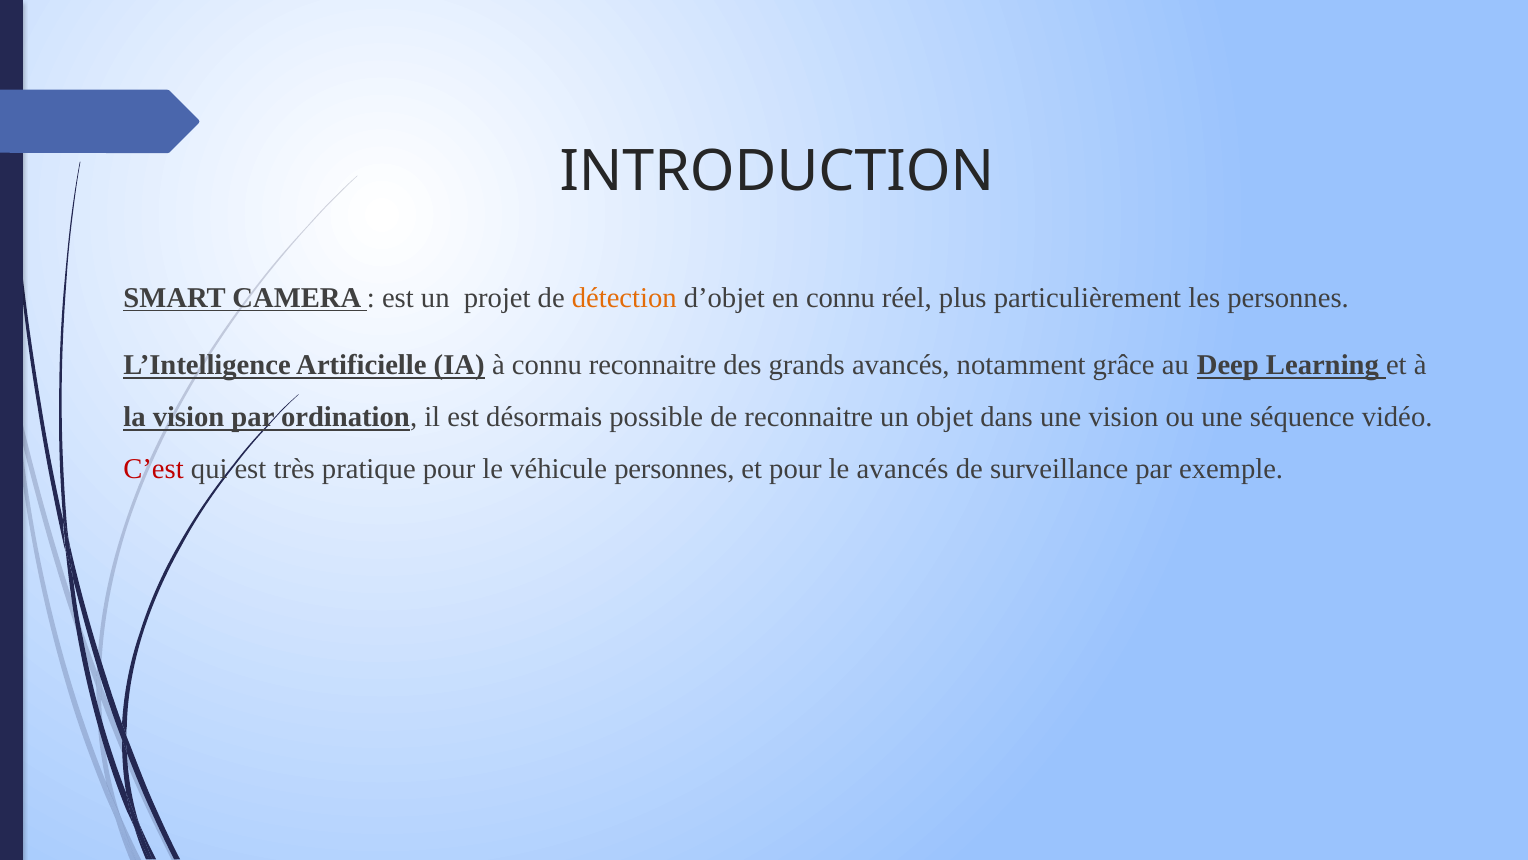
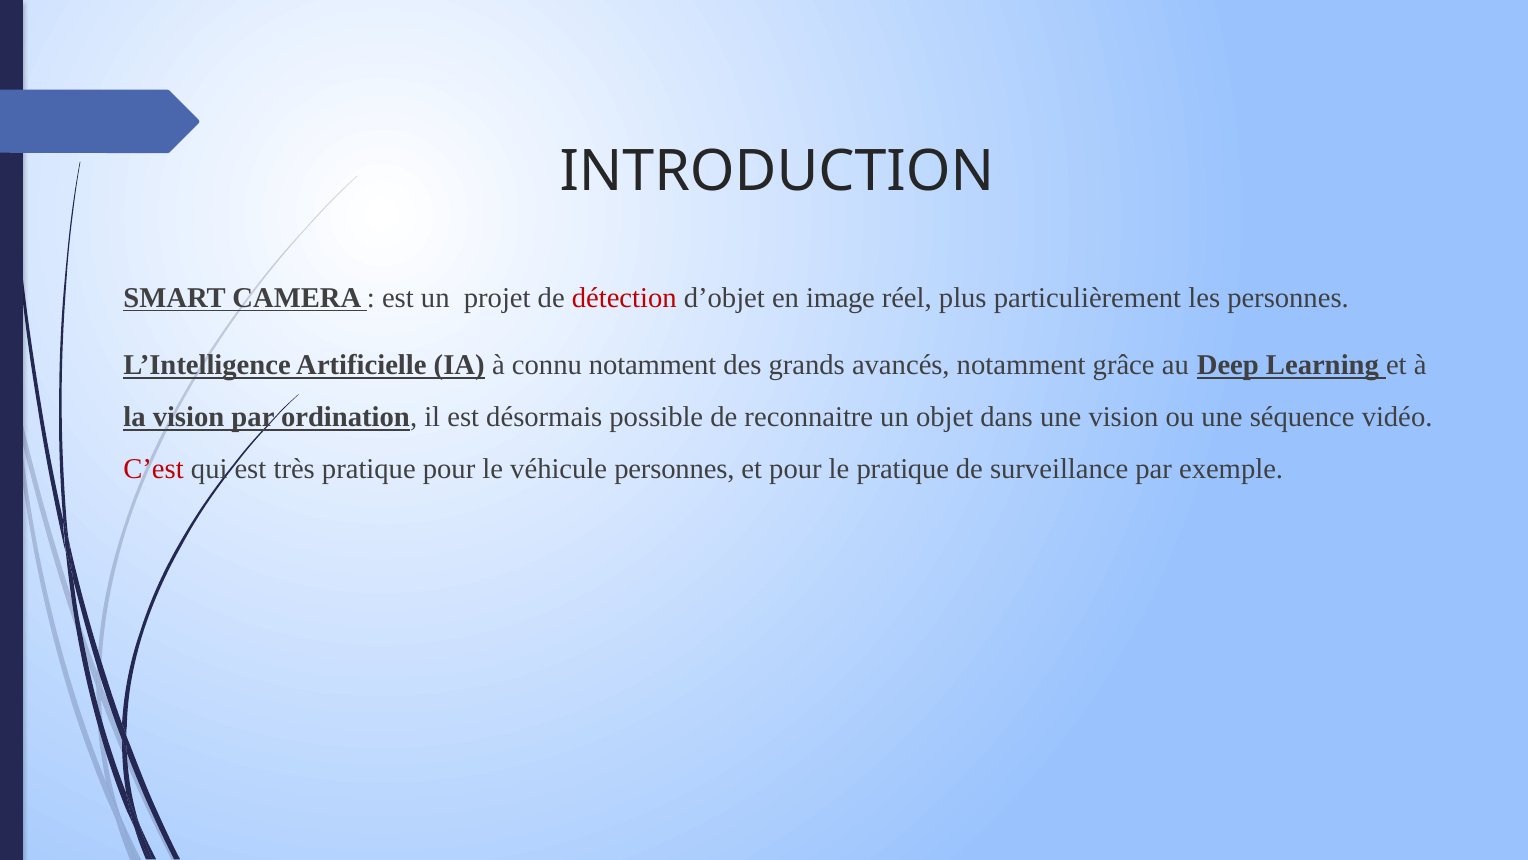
détection colour: orange -> red
en connu: connu -> image
connu reconnaitre: reconnaitre -> notamment
le avancés: avancés -> pratique
